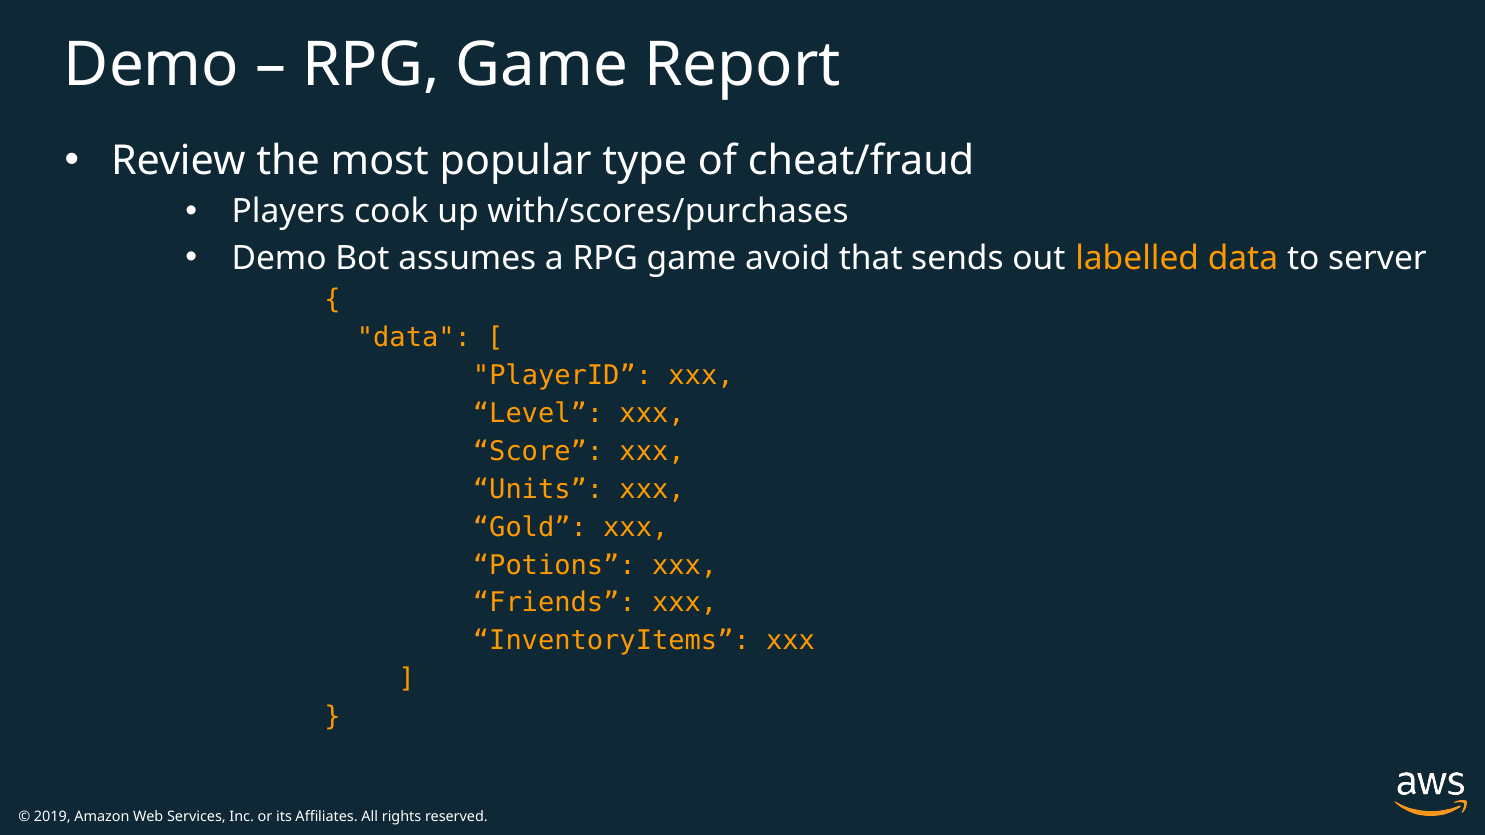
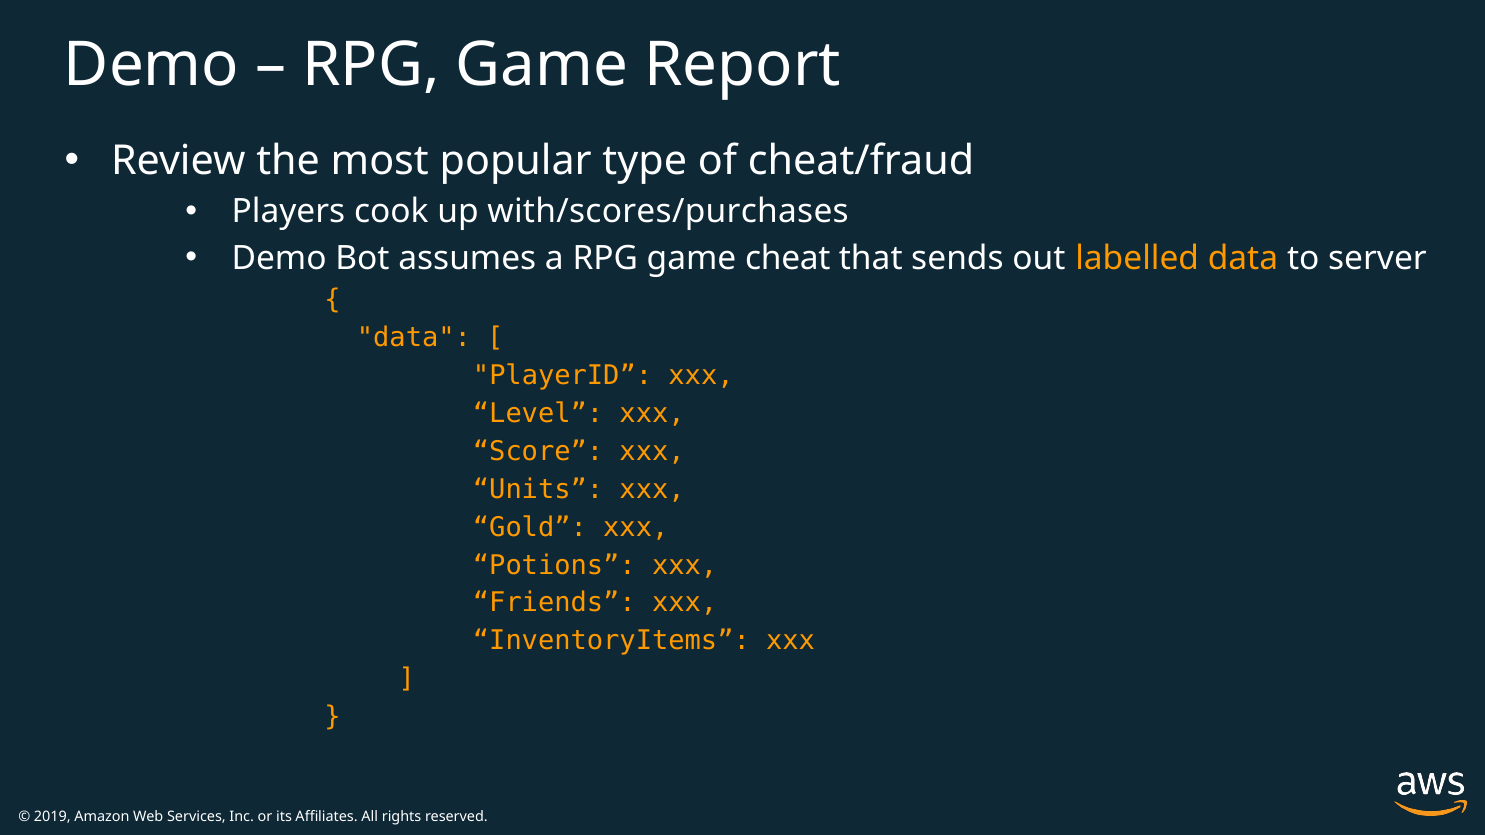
avoid: avoid -> cheat
